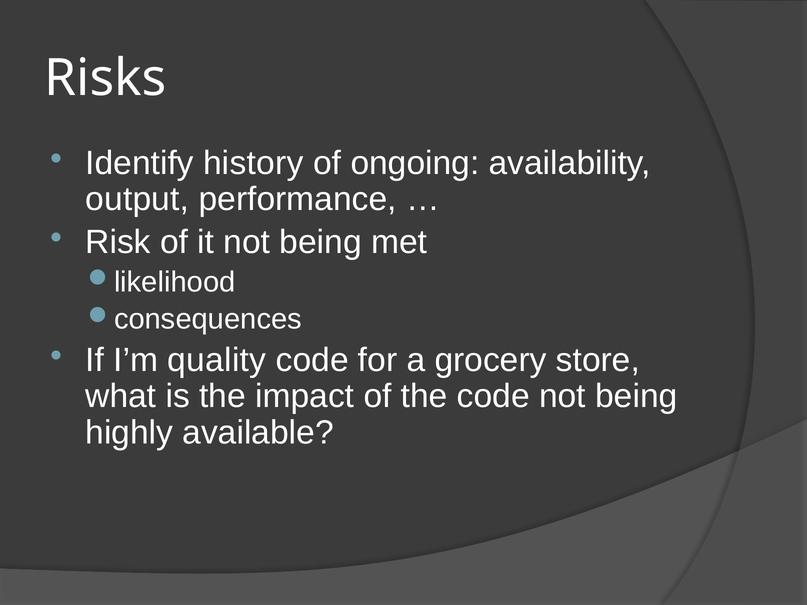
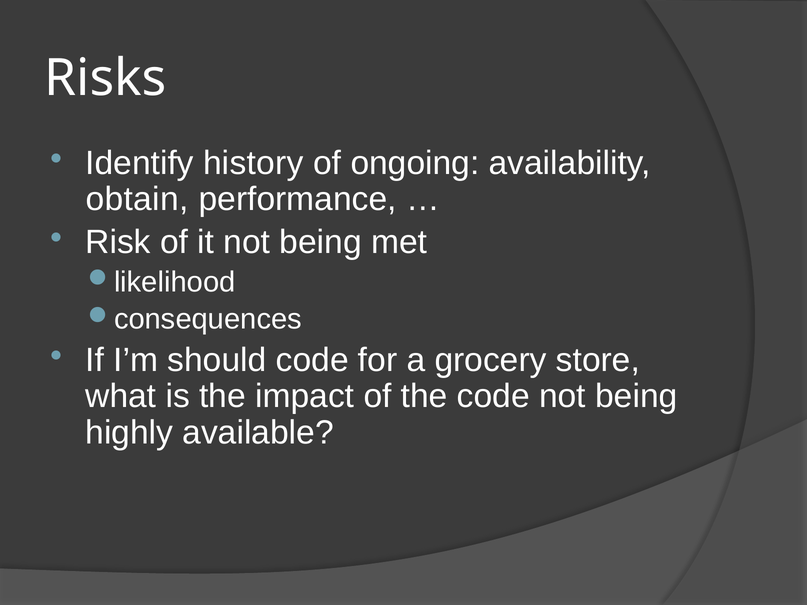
output: output -> obtain
quality: quality -> should
